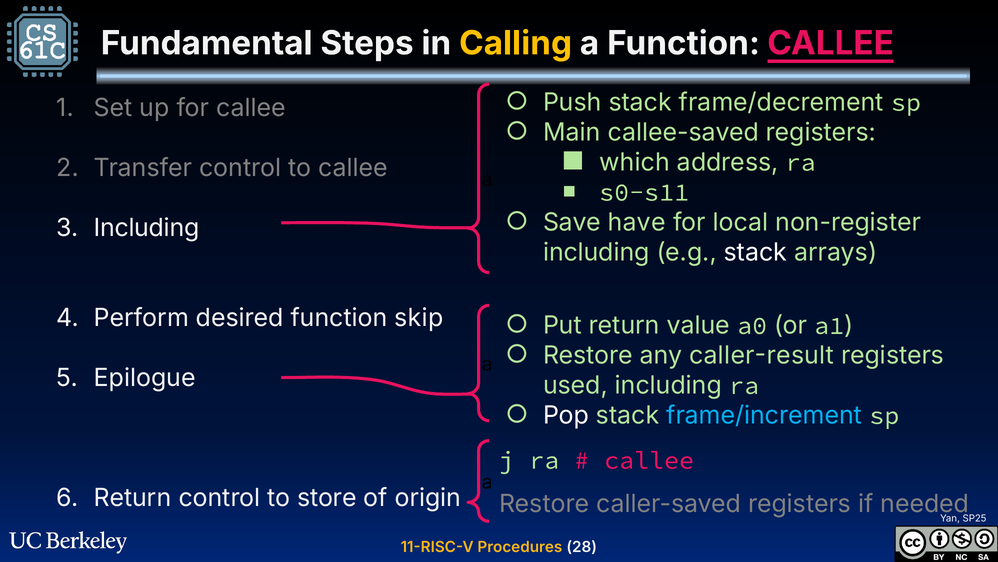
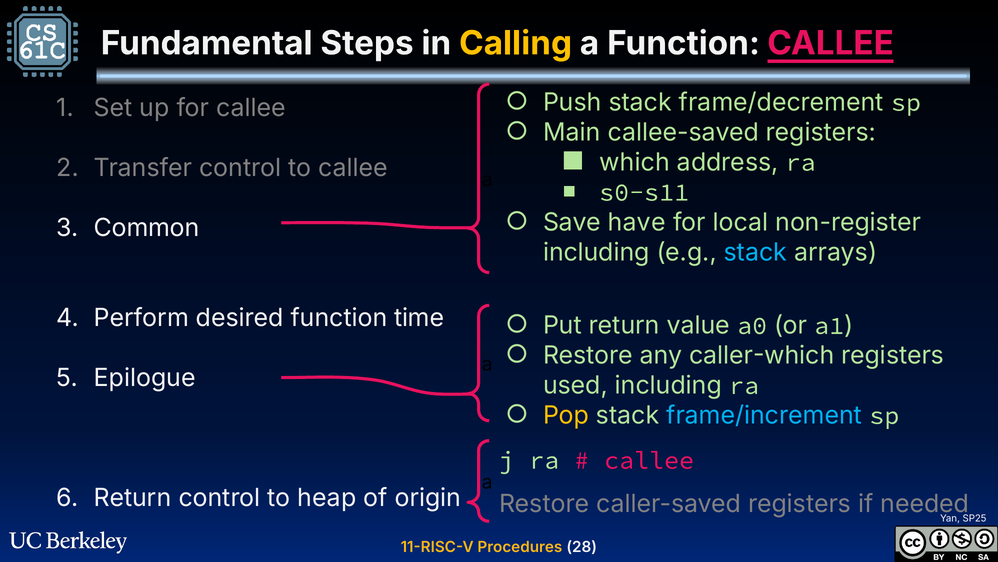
Including at (147, 228): Including -> Common
stack at (755, 252) colour: white -> light blue
skip: skip -> time
caller-result: caller-result -> caller-which
Pop colour: white -> yellow
store: store -> heap
